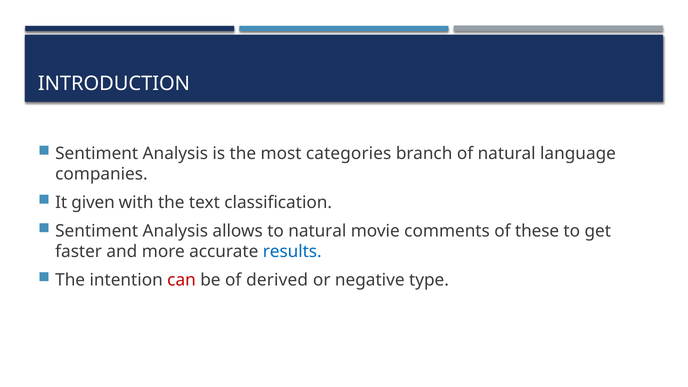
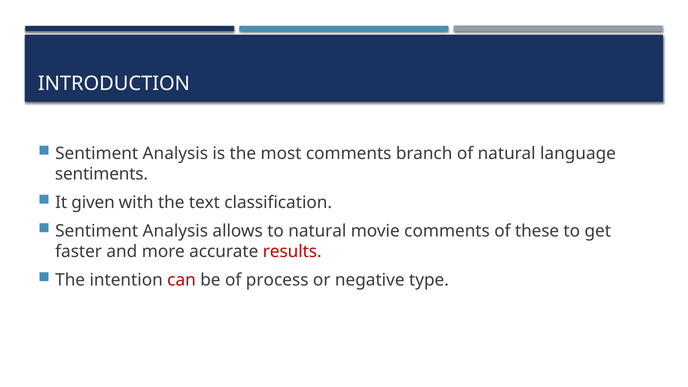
most categories: categories -> comments
companies: companies -> sentiments
results colour: blue -> red
derived: derived -> process
